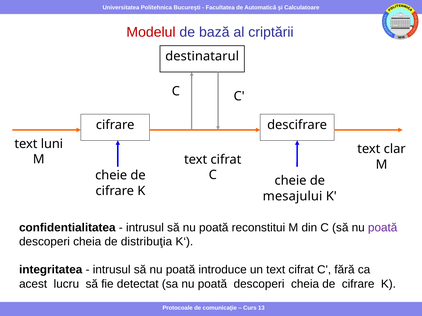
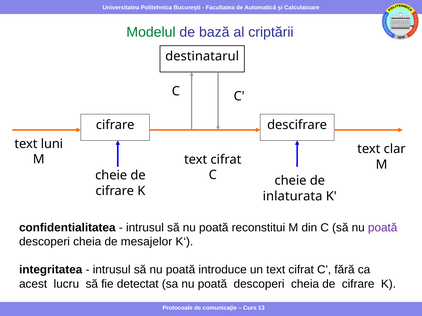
Modelul colour: red -> green
mesajului: mesajului -> inlaturata
distribuţia: distribuţia -> mesajelor
